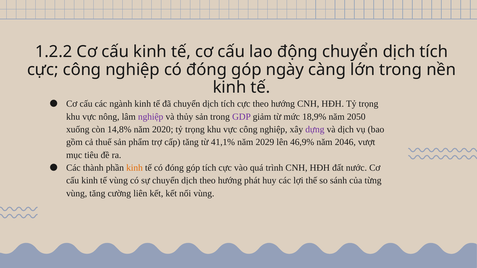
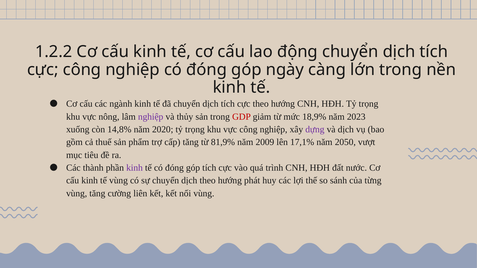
GDP colour: purple -> red
2050: 2050 -> 2023
41,1%: 41,1% -> 81,9%
2029: 2029 -> 2009
46,9%: 46,9% -> 17,1%
2046: 2046 -> 2050
kinh at (134, 168) colour: orange -> purple
